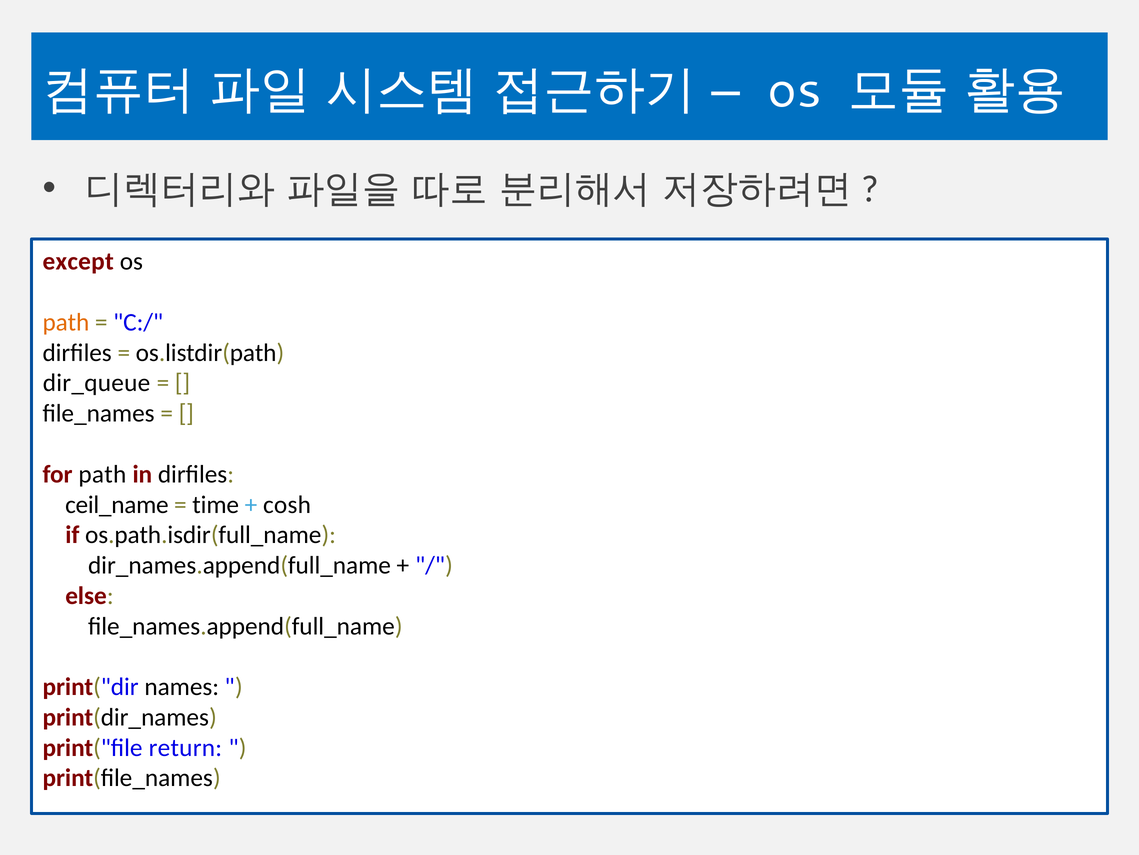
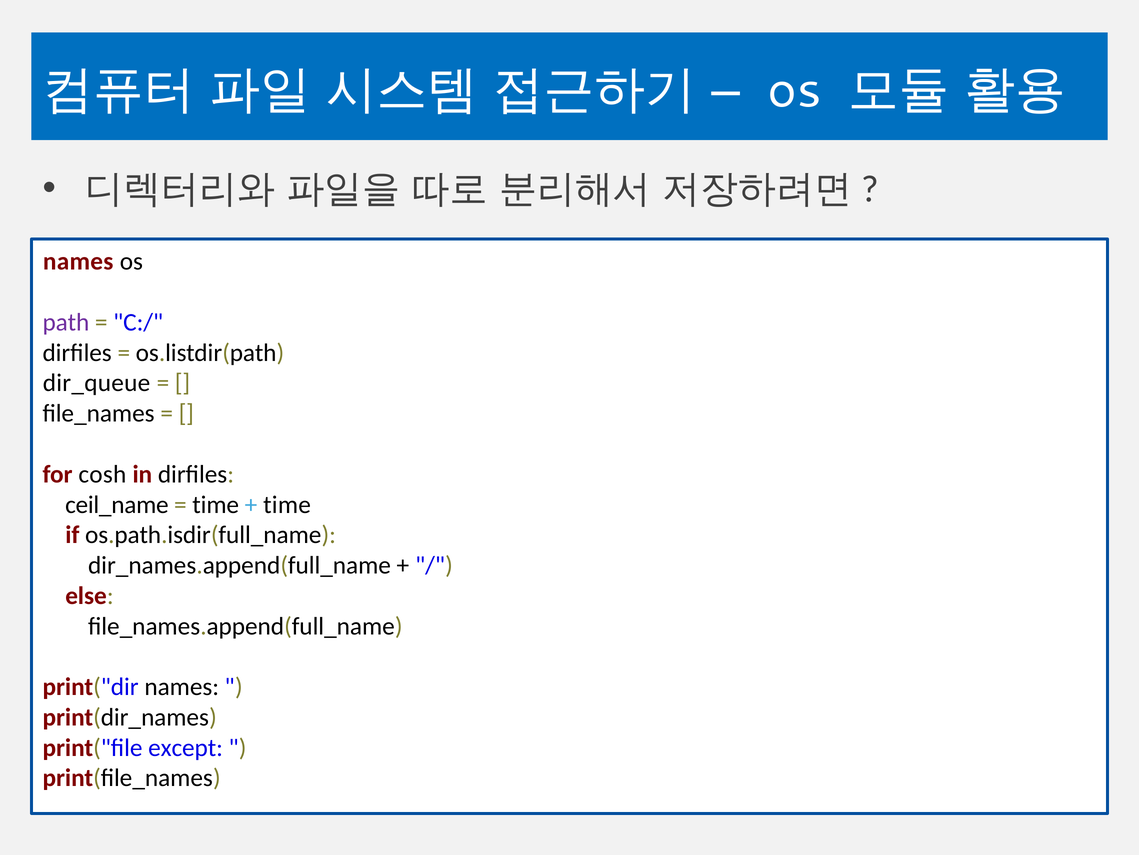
except at (78, 261): except -> names
path at (66, 322) colour: orange -> purple
for path: path -> cosh
cosh at (287, 504): cosh -> time
return: return -> except
